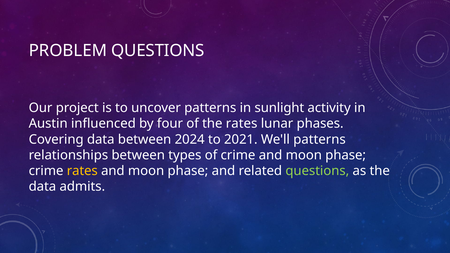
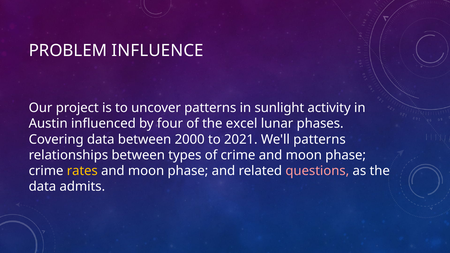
PROBLEM QUESTIONS: QUESTIONS -> INFLUENCE
the rates: rates -> excel
2024: 2024 -> 2000
questions at (317, 171) colour: light green -> pink
